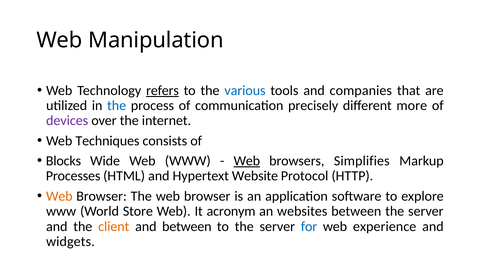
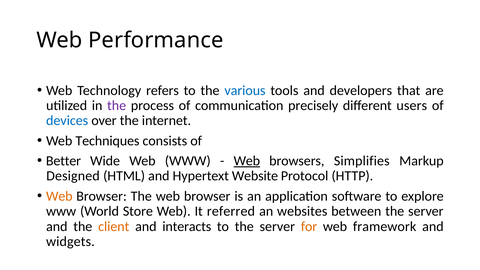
Manipulation: Manipulation -> Performance
refers underline: present -> none
companies: companies -> developers
the at (117, 106) colour: blue -> purple
more: more -> users
devices colour: purple -> blue
Blocks: Blocks -> Better
Processes: Processes -> Designed
acronym: acronym -> referred
and between: between -> interacts
for colour: blue -> orange
experience: experience -> framework
